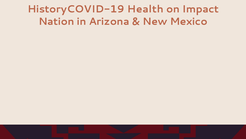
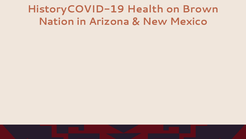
Impact: Impact -> Brown
